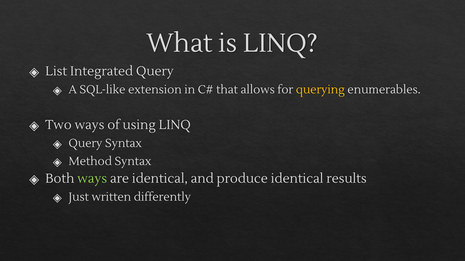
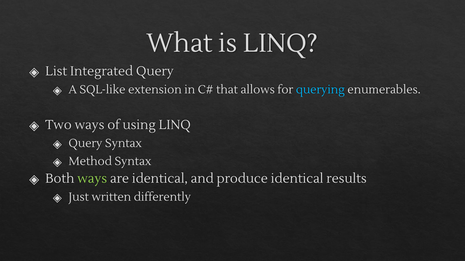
querying colour: yellow -> light blue
